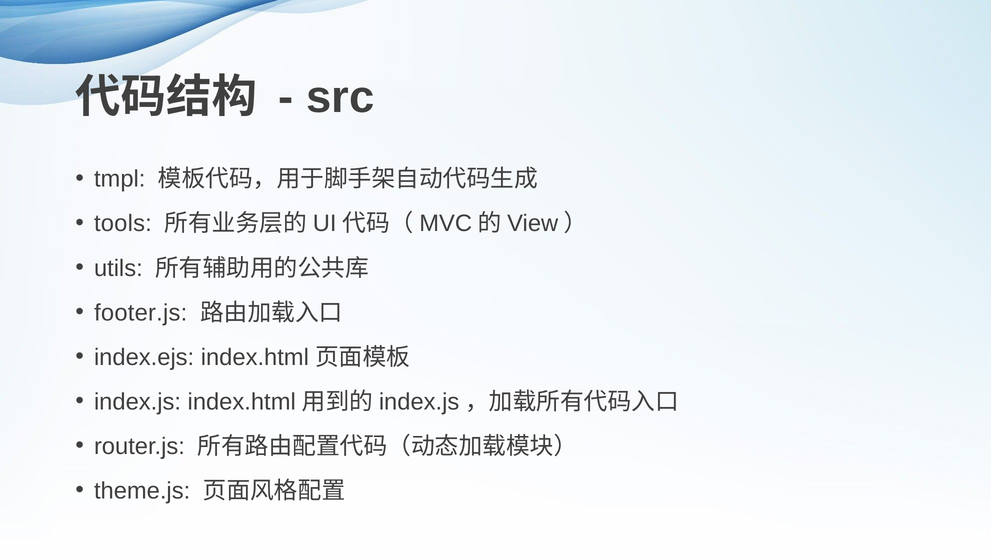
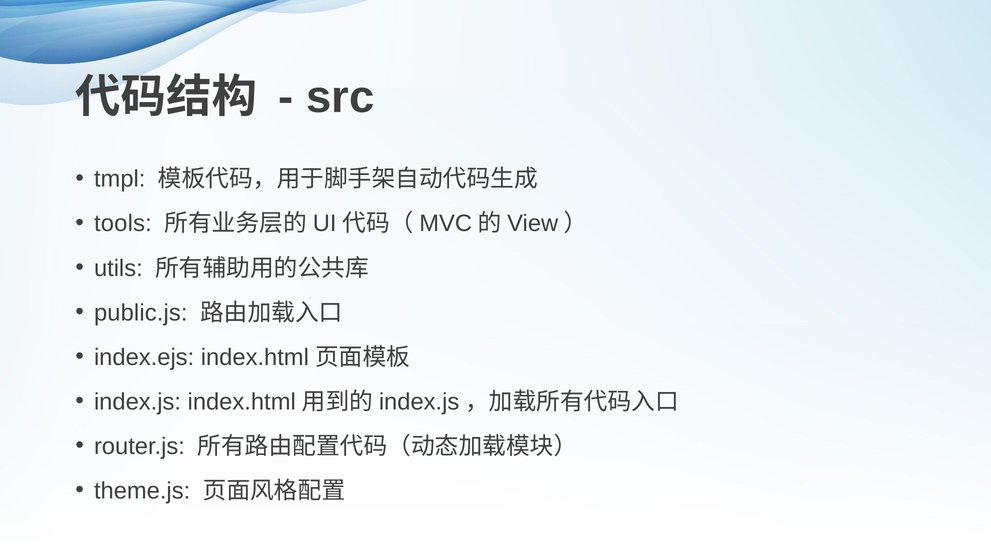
footer.js: footer.js -> public.js
